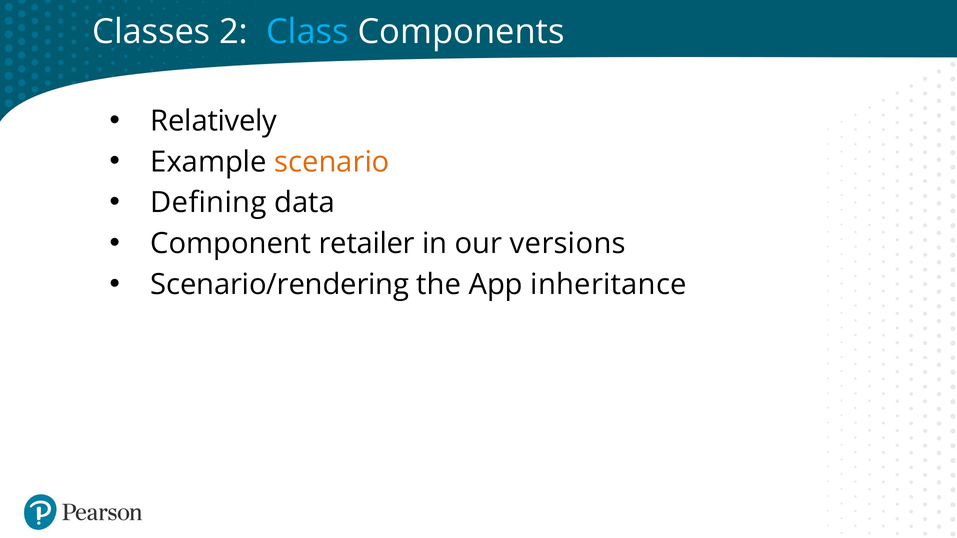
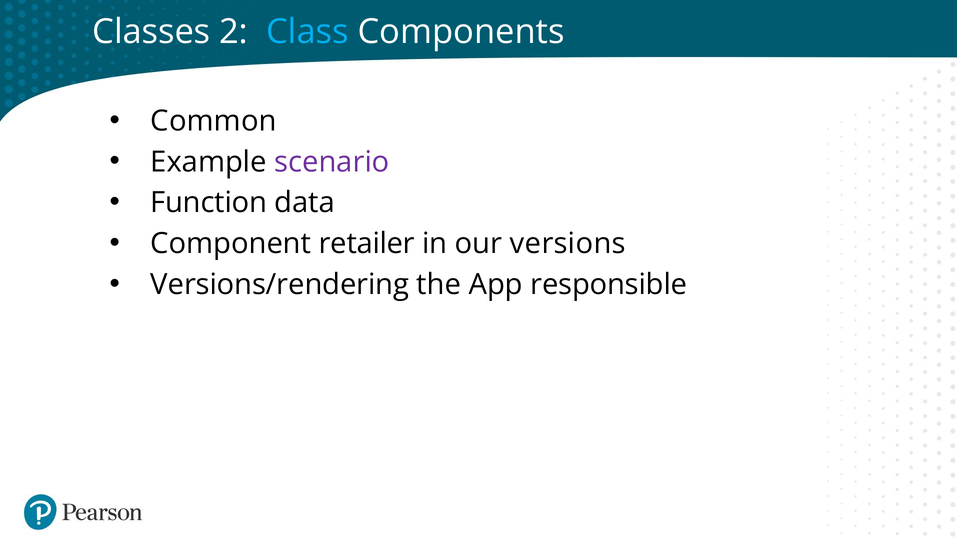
Relatively: Relatively -> Common
scenario colour: orange -> purple
Defining: Defining -> Function
Scenario/rendering: Scenario/rendering -> Versions/rendering
inheritance: inheritance -> responsible
